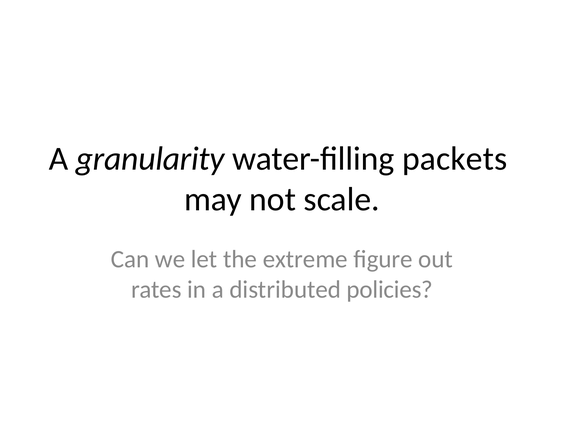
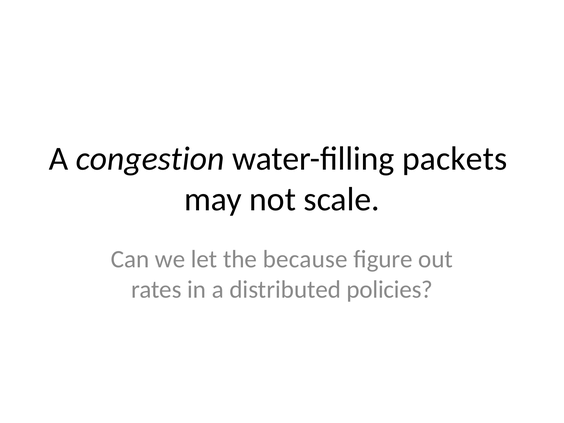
granularity: granularity -> congestion
extreme: extreme -> because
